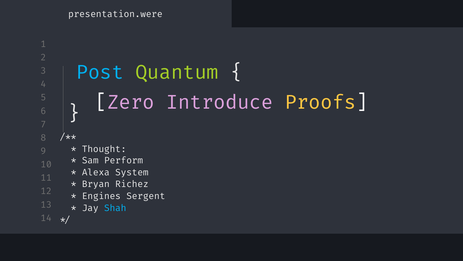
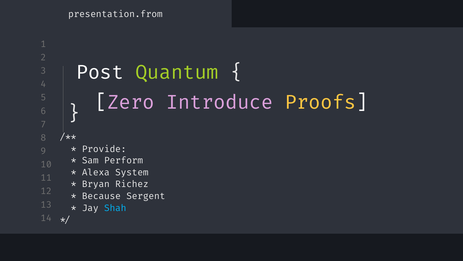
presentation.were: presentation.were -> presentation.from
Post colour: light blue -> white
Thought: Thought -> Provide
Engines: Engines -> Because
